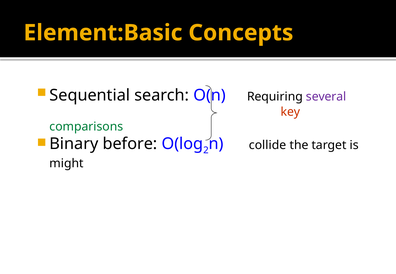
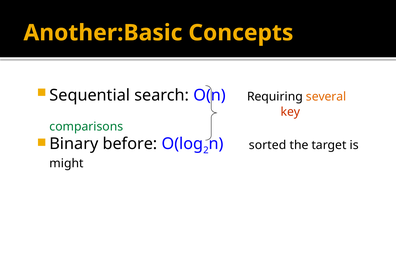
Element:Basic: Element:Basic -> Another:Basic
several colour: purple -> orange
collide: collide -> sorted
